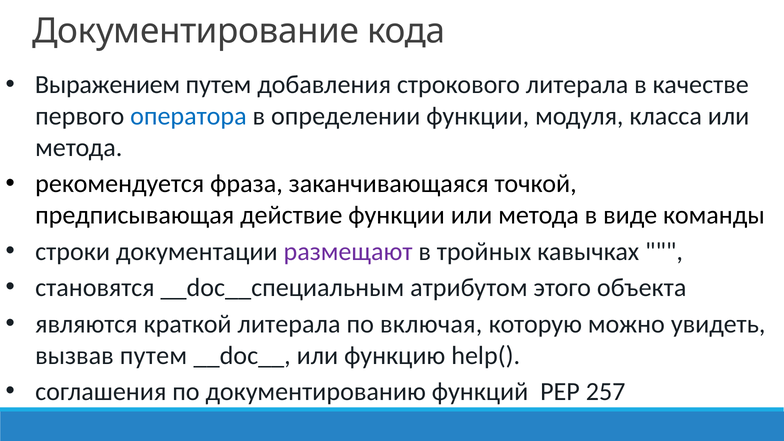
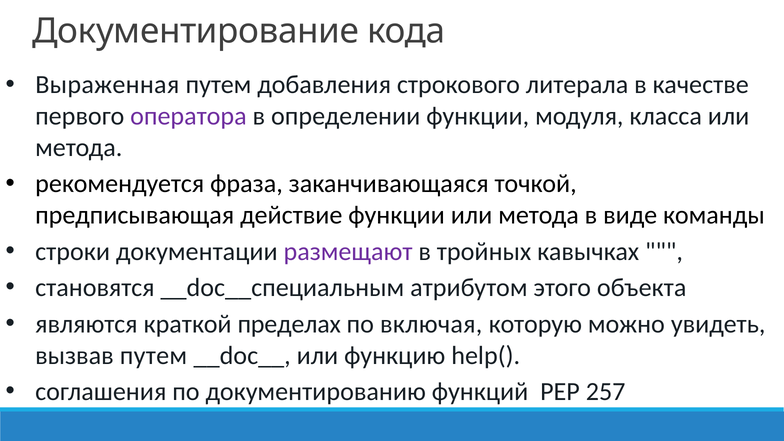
Выражением: Выражением -> Выраженная
оператора colour: blue -> purple
краткой литерала: литерала -> пределах
